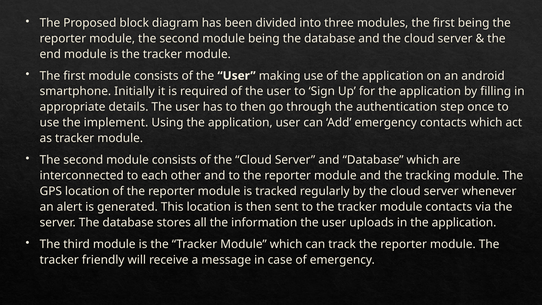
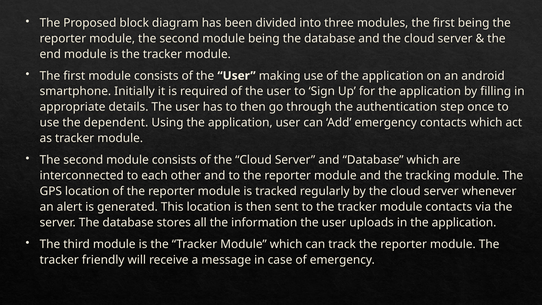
implement: implement -> dependent
